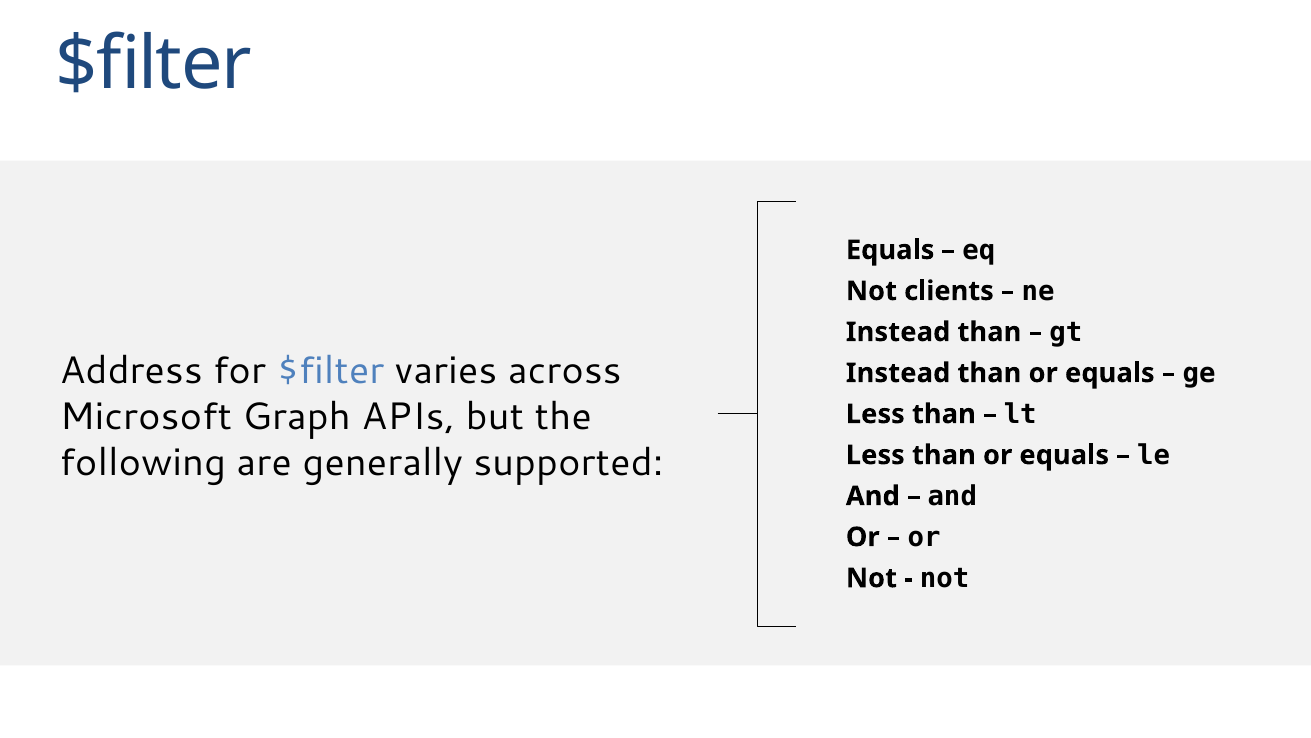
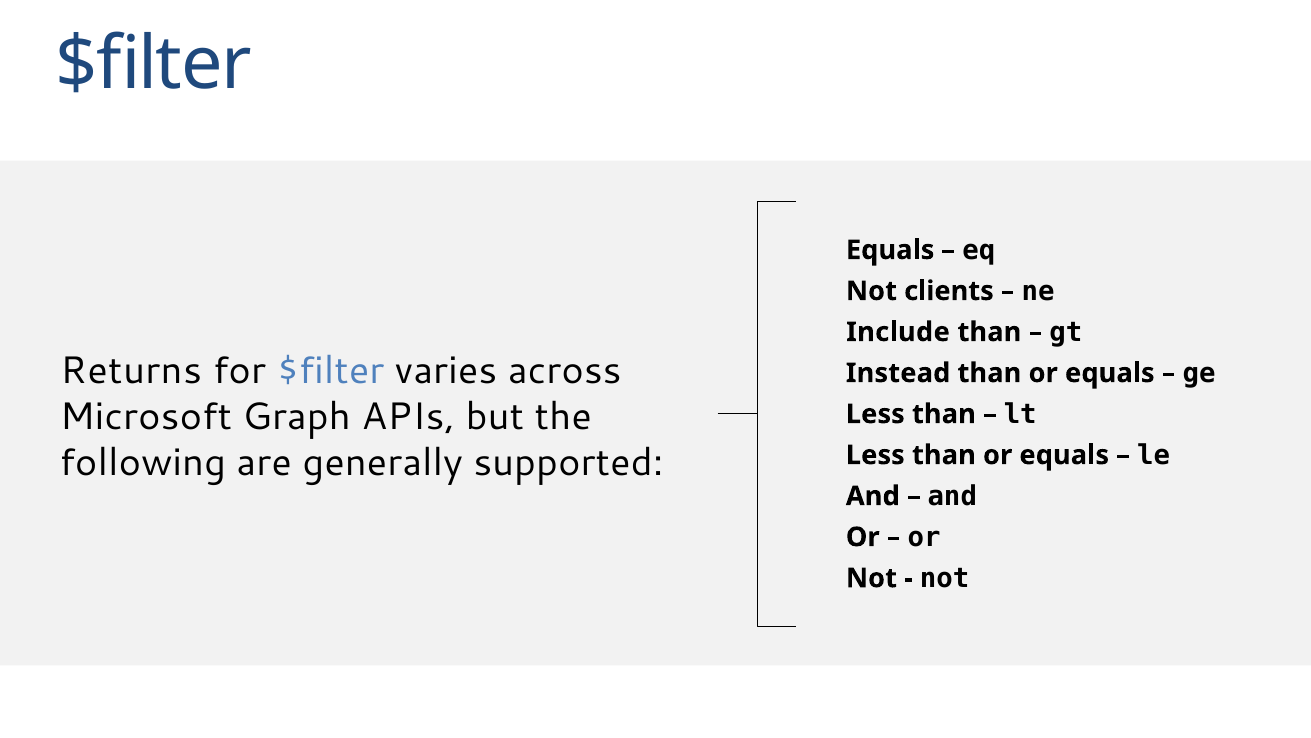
Instead at (898, 332): Instead -> Include
Address: Address -> Returns
